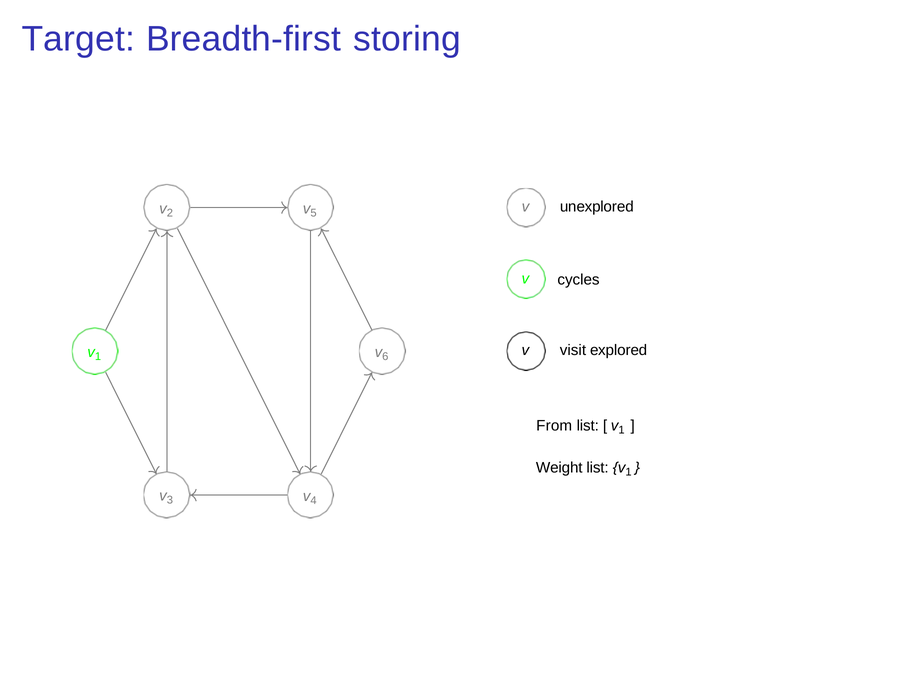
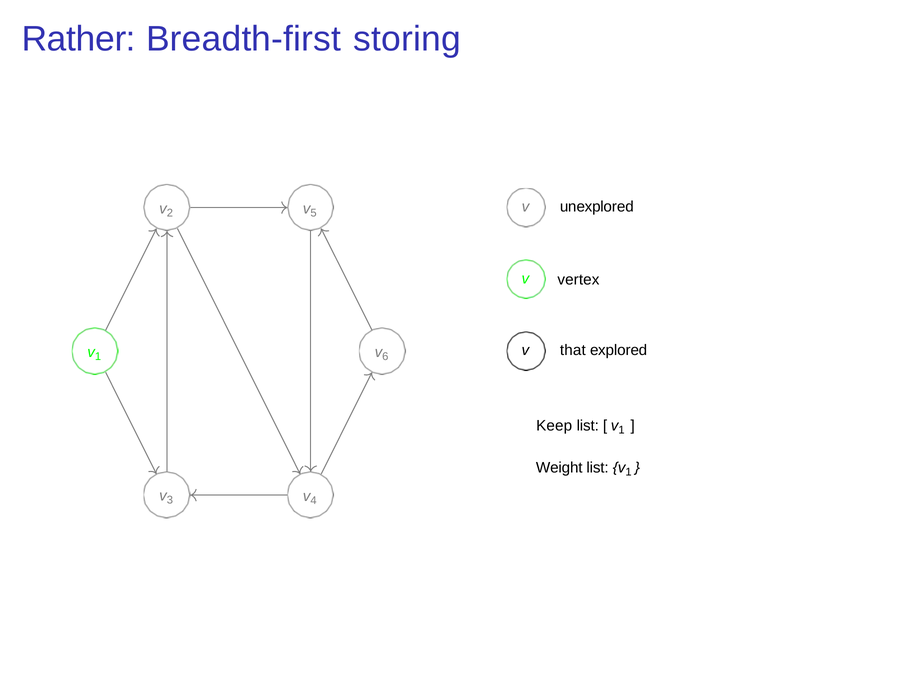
Target: Target -> Rather
cycles: cycles -> vertex
visit: visit -> that
From: From -> Keep
